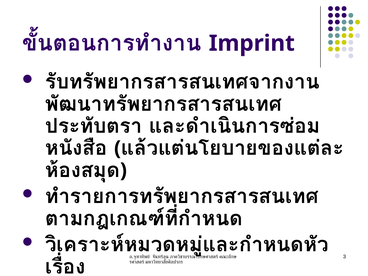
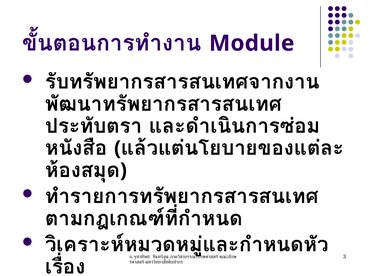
Imprint: Imprint -> Module
